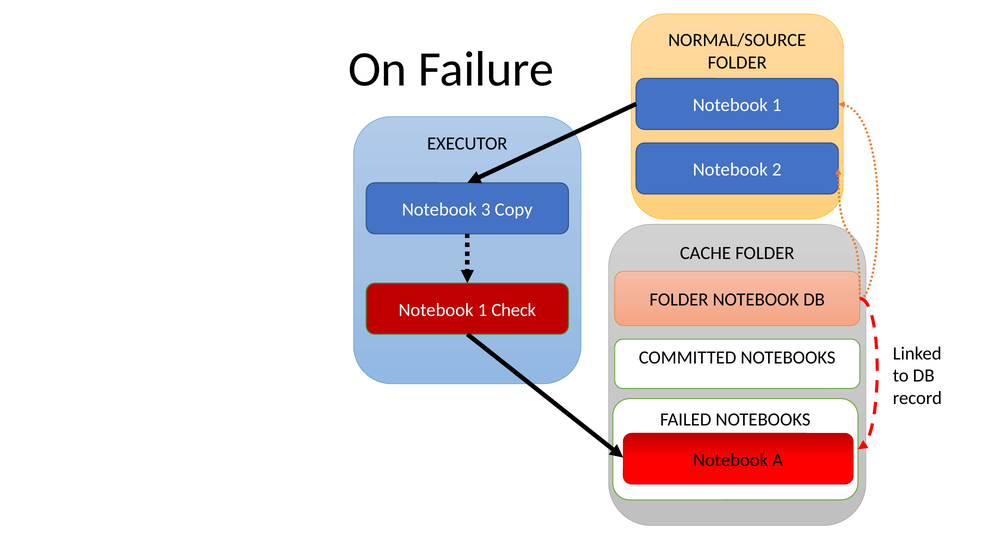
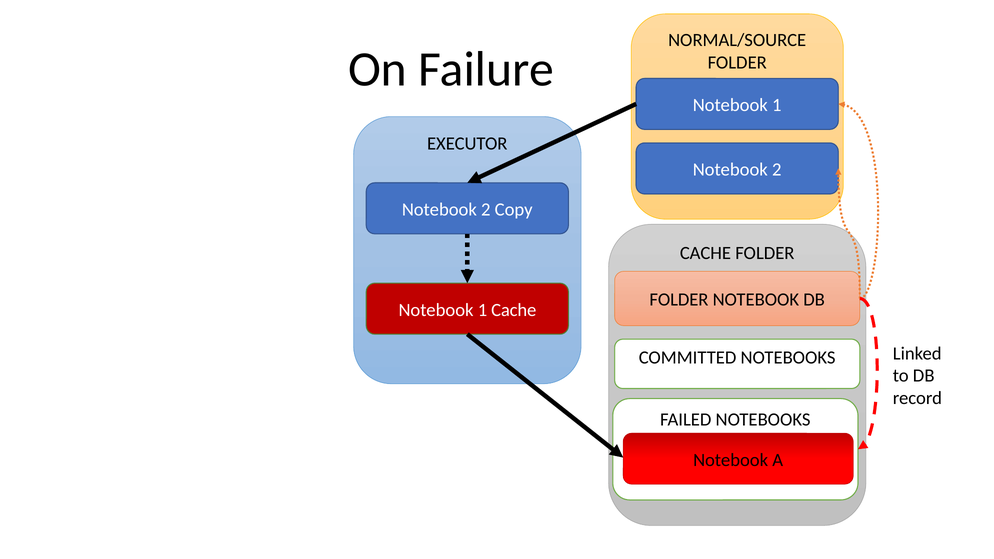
3 at (486, 210): 3 -> 2
1 Check: Check -> Cache
